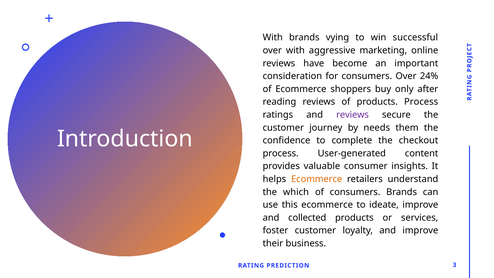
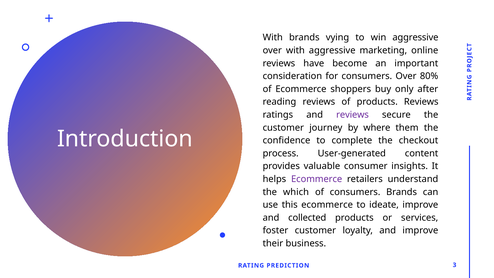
win successful: successful -> aggressive
24%: 24% -> 80%
products Process: Process -> Reviews
needs: needs -> where
Ecommerce at (317, 179) colour: orange -> purple
